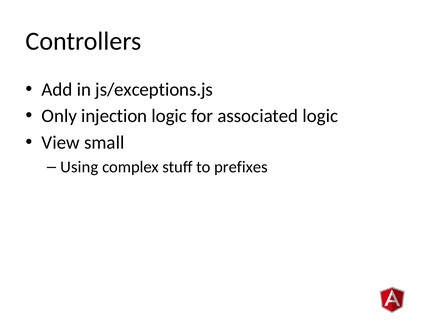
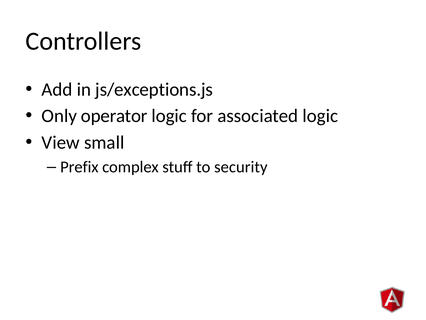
injection: injection -> operator
Using: Using -> Prefix
prefixes: prefixes -> security
